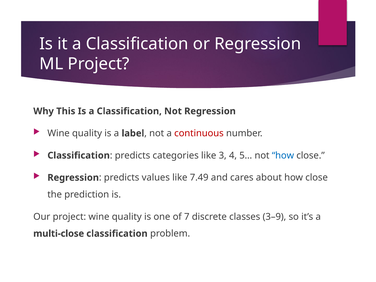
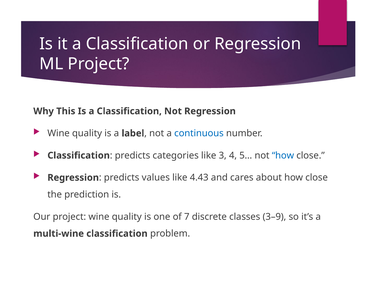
continuous colour: red -> blue
7.49: 7.49 -> 4.43
multi-close: multi-close -> multi-wine
